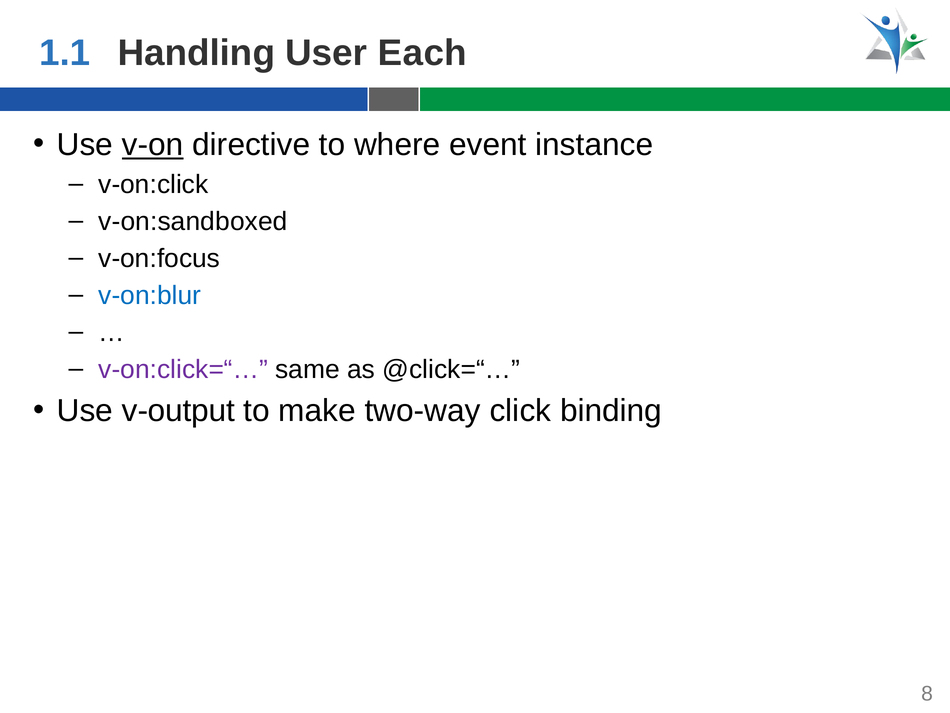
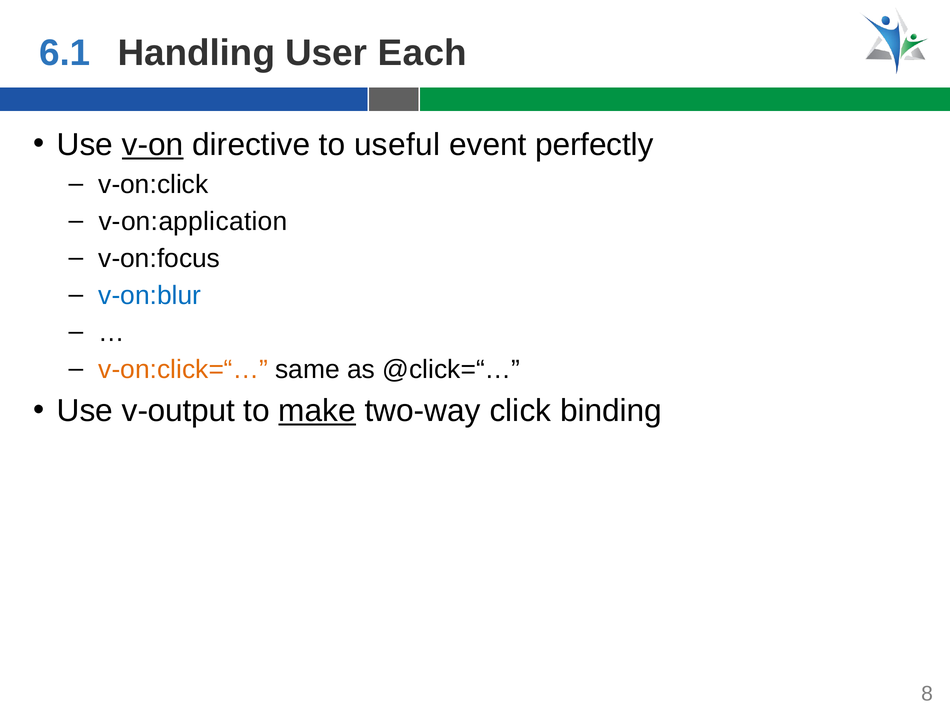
1.1: 1.1 -> 6.1
where: where -> useful
instance: instance -> perfectly
v-on:sandboxed: v-on:sandboxed -> v-on:application
v-on:click=“… colour: purple -> orange
make underline: none -> present
